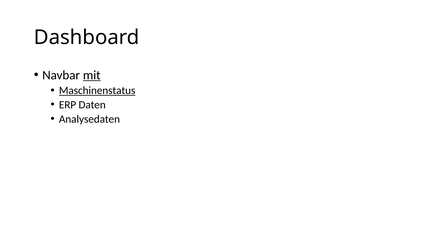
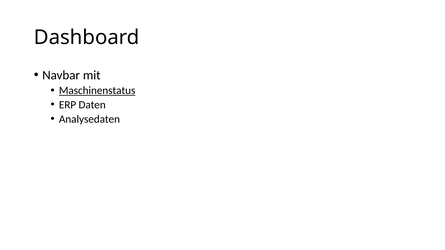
mit underline: present -> none
